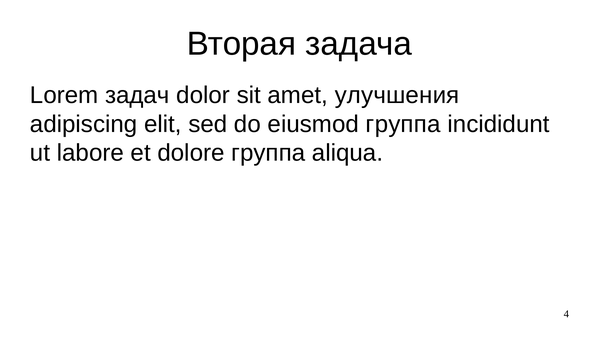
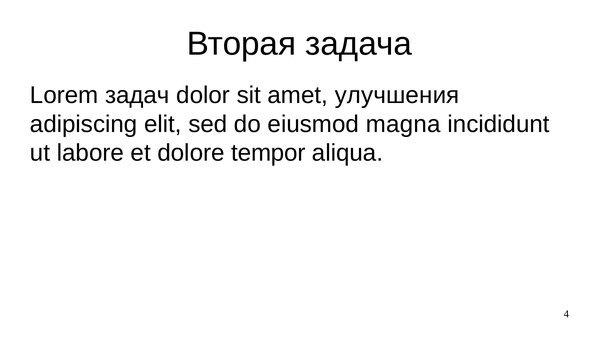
eiusmod группа: группа -> magna
dolore группа: группа -> tempor
